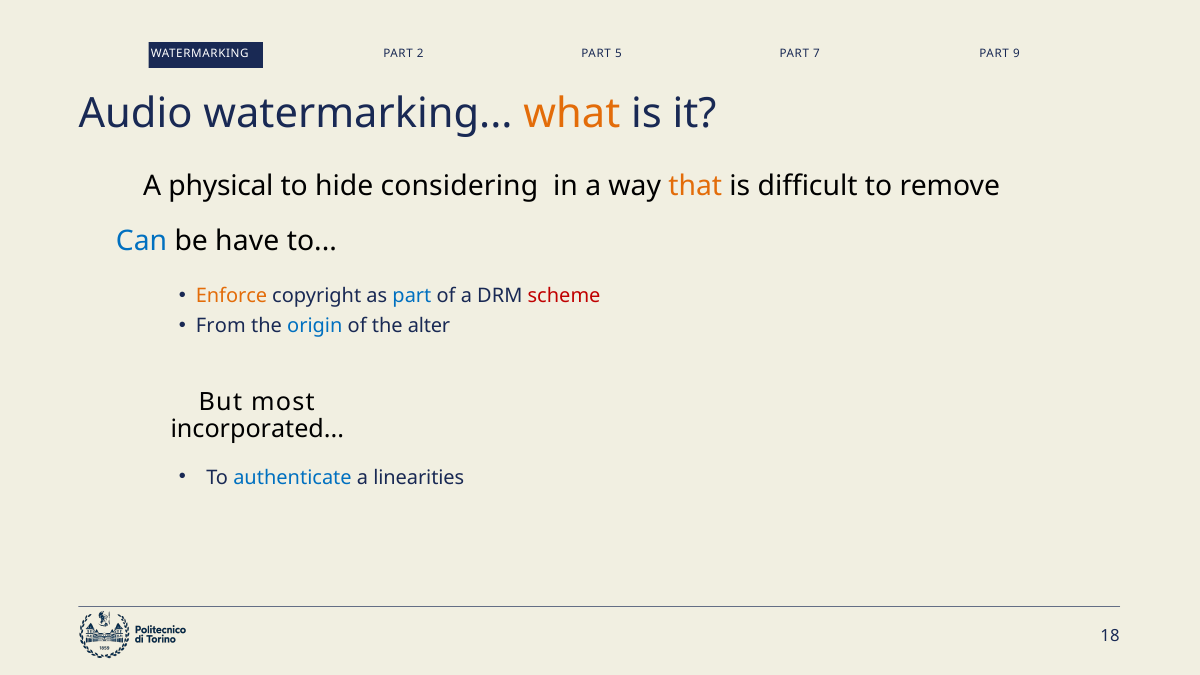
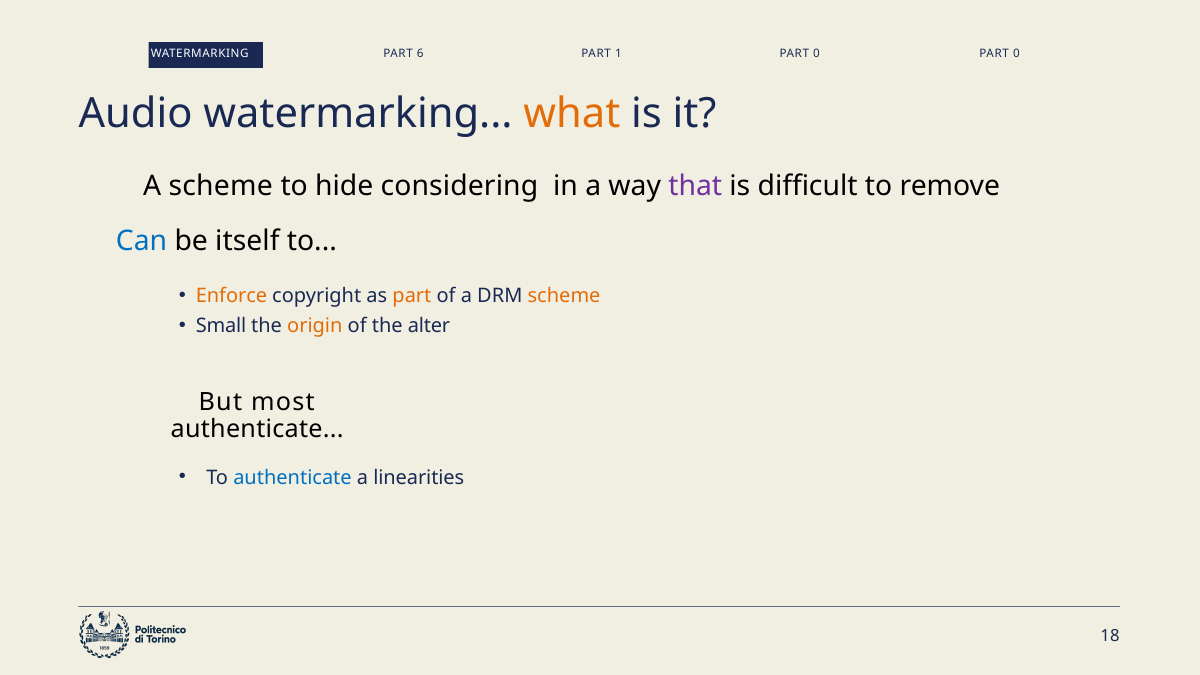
2: 2 -> 6
5: 5 -> 1
WATERMARKING PART 7: 7 -> 0
9 at (1016, 54): 9 -> 0
A physical: physical -> scheme
that colour: orange -> purple
have: have -> itself
part at (412, 296) colour: blue -> orange
scheme at (564, 296) colour: red -> orange
From: From -> Small
origin colour: blue -> orange
incorporated at (257, 429): incorporated -> authenticate
